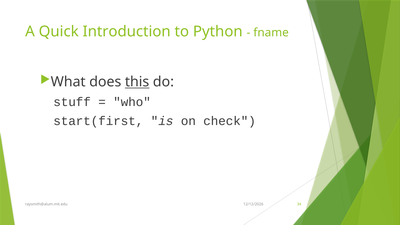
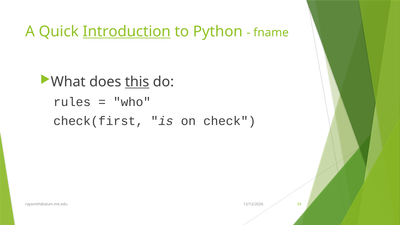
Introduction underline: none -> present
stuff: stuff -> rules
start(first: start(first -> check(first
